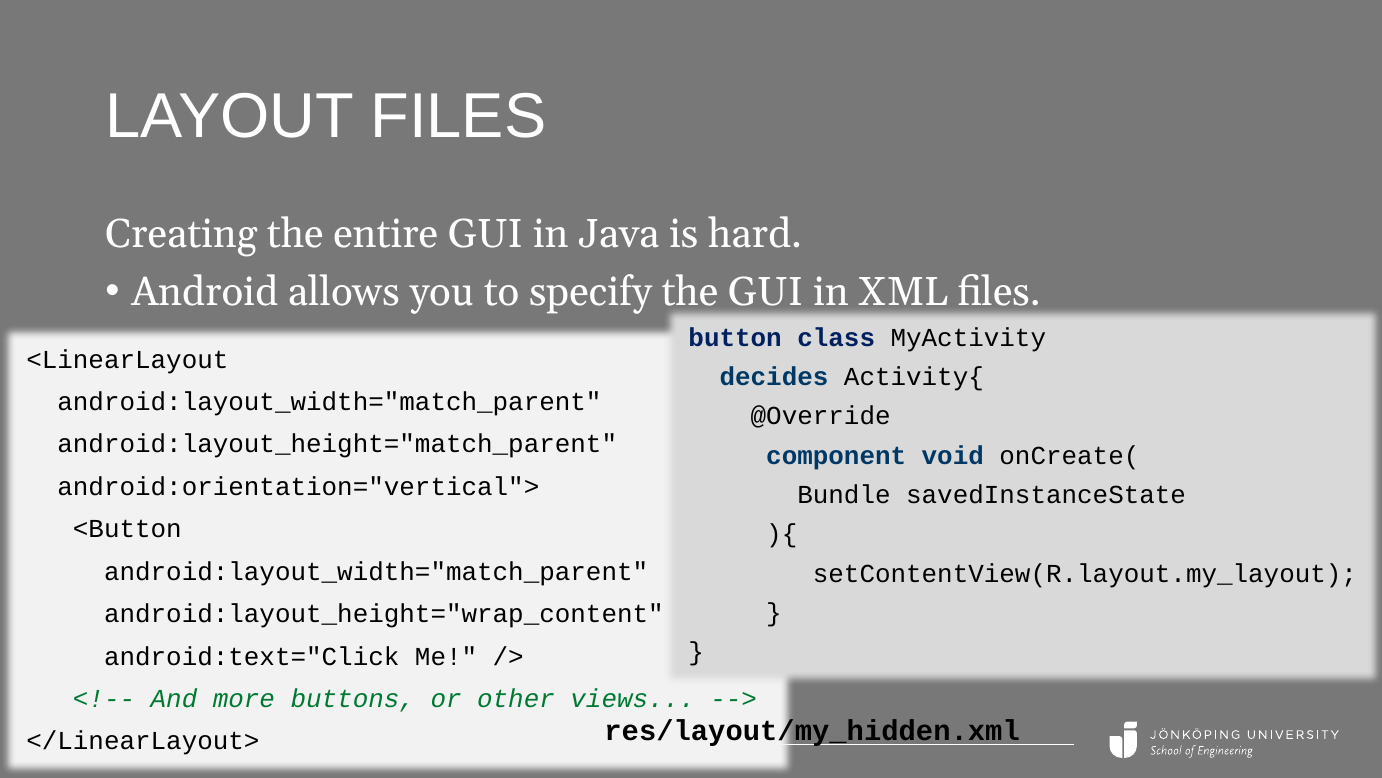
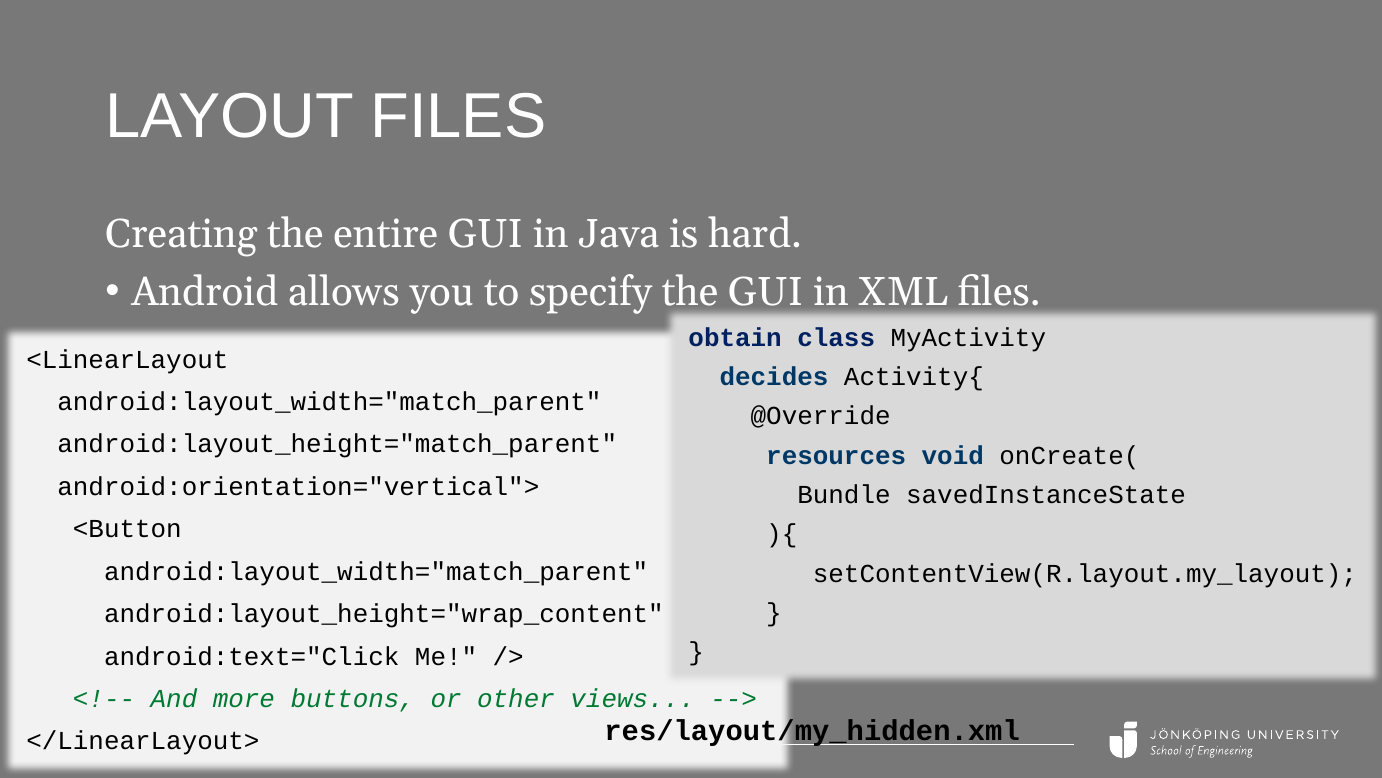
button: button -> obtain
component: component -> resources
